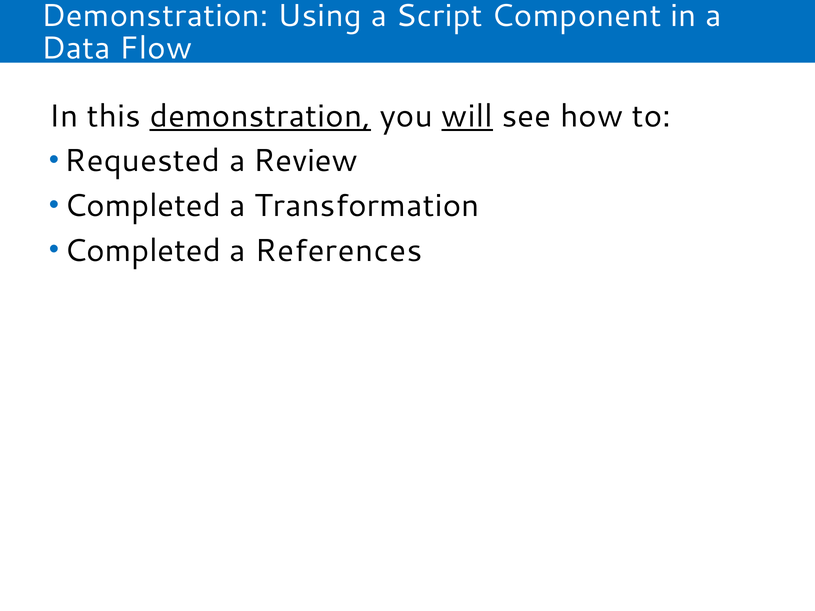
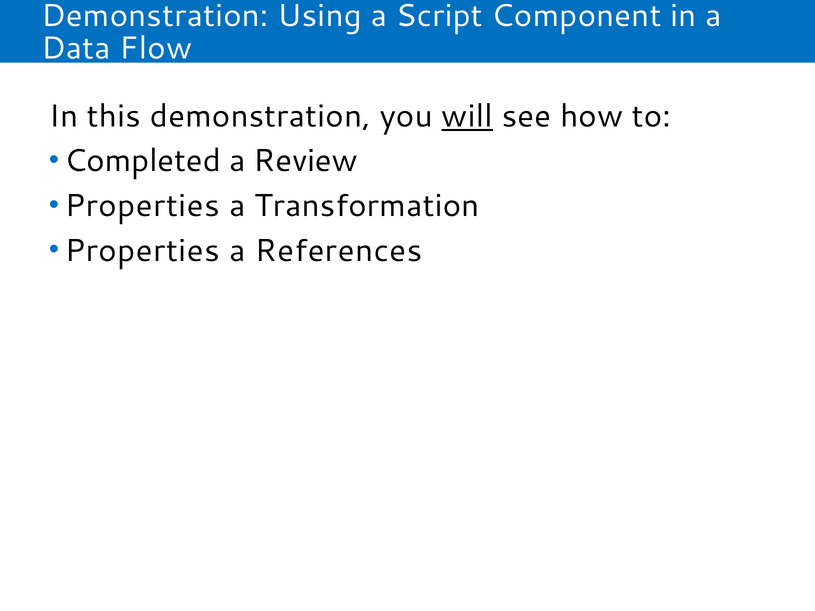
demonstration at (260, 116) underline: present -> none
Requested: Requested -> Completed
Completed at (143, 206): Completed -> Properties
Completed at (143, 251): Completed -> Properties
